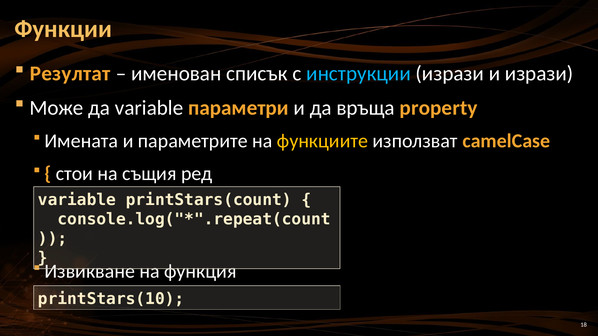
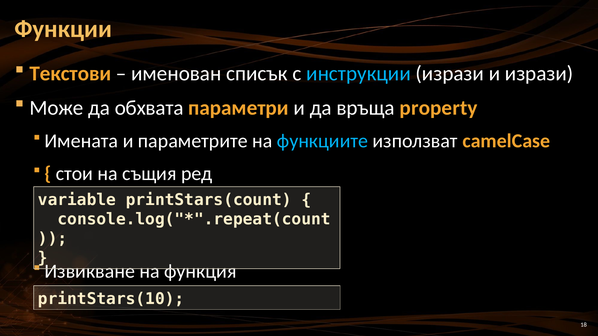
Резултат: Резултат -> Текстови
да variable: variable -> обхвата
функциите colour: yellow -> light blue
